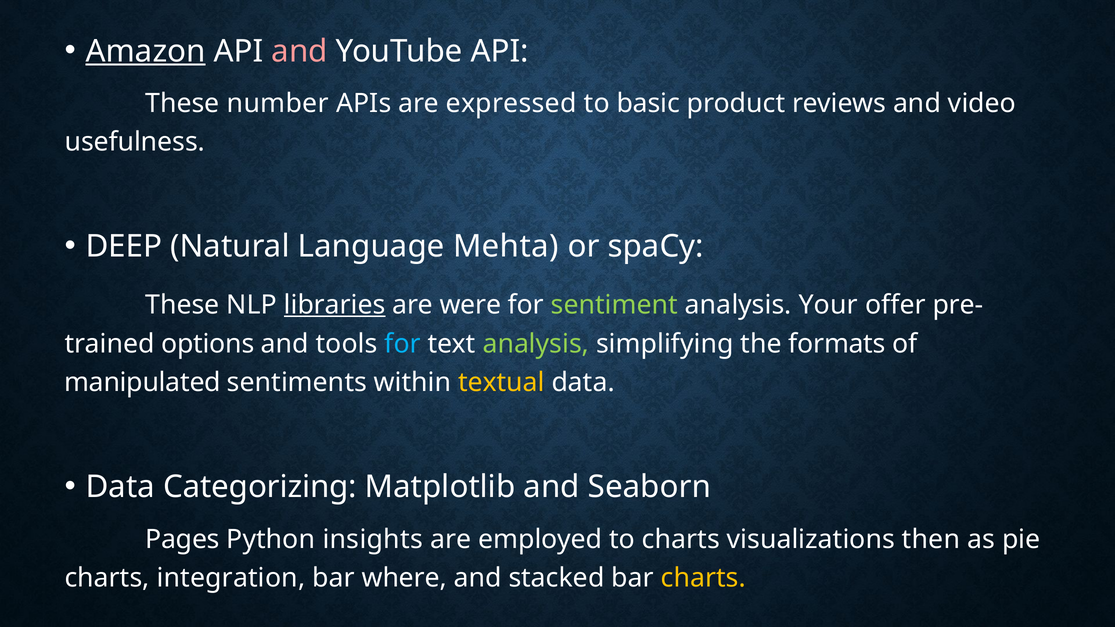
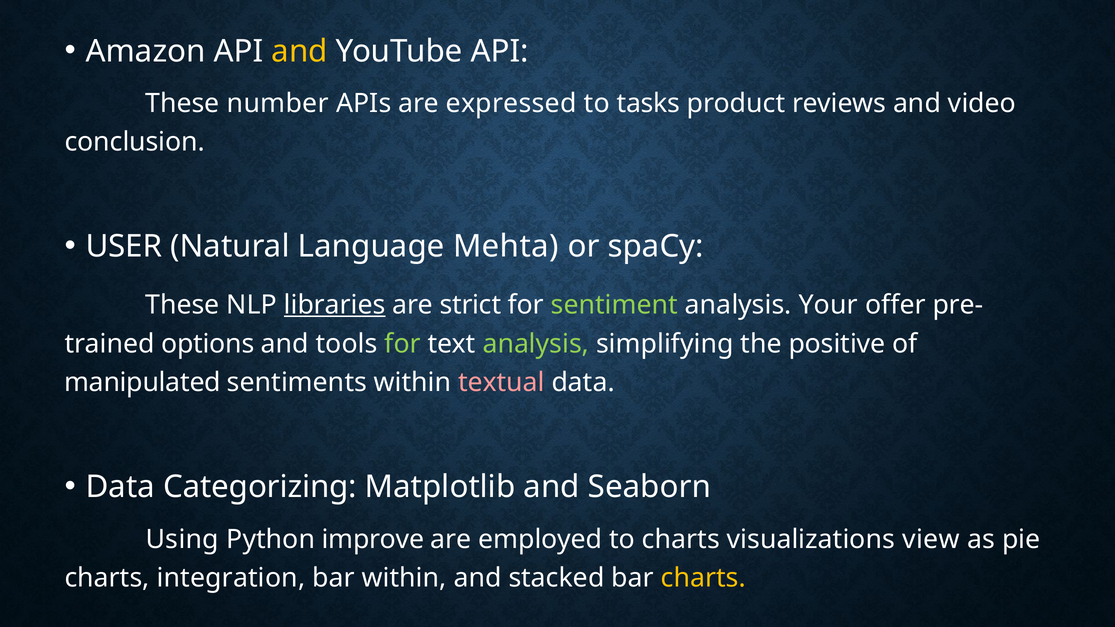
Amazon underline: present -> none
and at (300, 51) colour: pink -> yellow
basic: basic -> tasks
usefulness: usefulness -> conclusion
DEEP: DEEP -> USER
were: were -> strict
for at (402, 344) colour: light blue -> light green
formats: formats -> positive
textual colour: yellow -> pink
Pages: Pages -> Using
insights: insights -> improve
then: then -> view
bar where: where -> within
